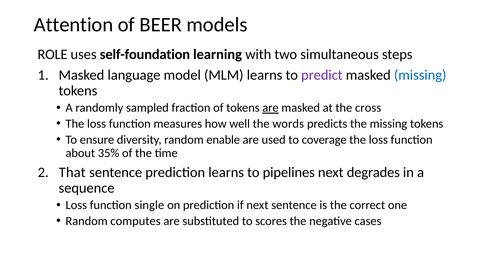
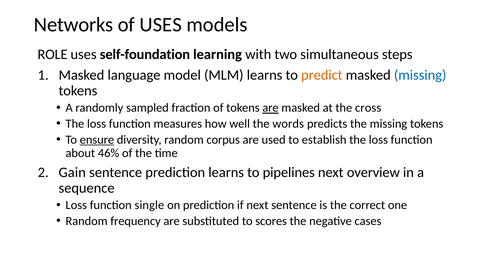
Attention: Attention -> Networks
of BEER: BEER -> USES
predict colour: purple -> orange
ensure underline: none -> present
enable: enable -> corpus
coverage: coverage -> establish
35%: 35% -> 46%
That: That -> Gain
degrades: degrades -> overview
computes: computes -> frequency
